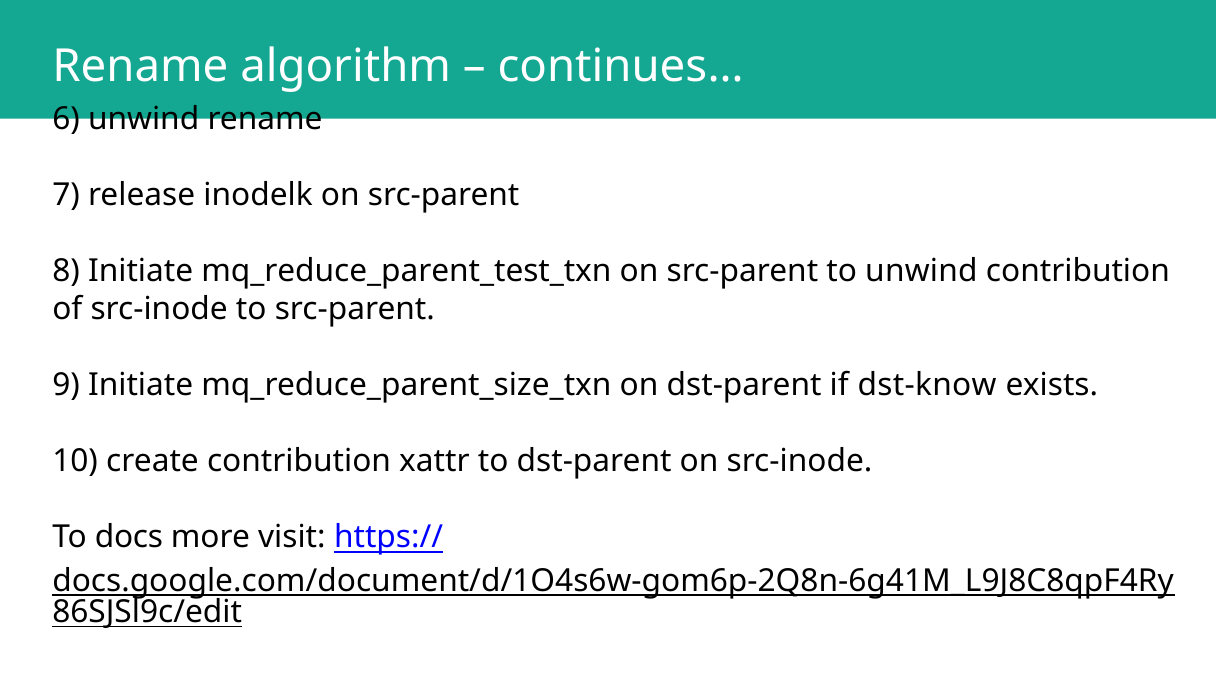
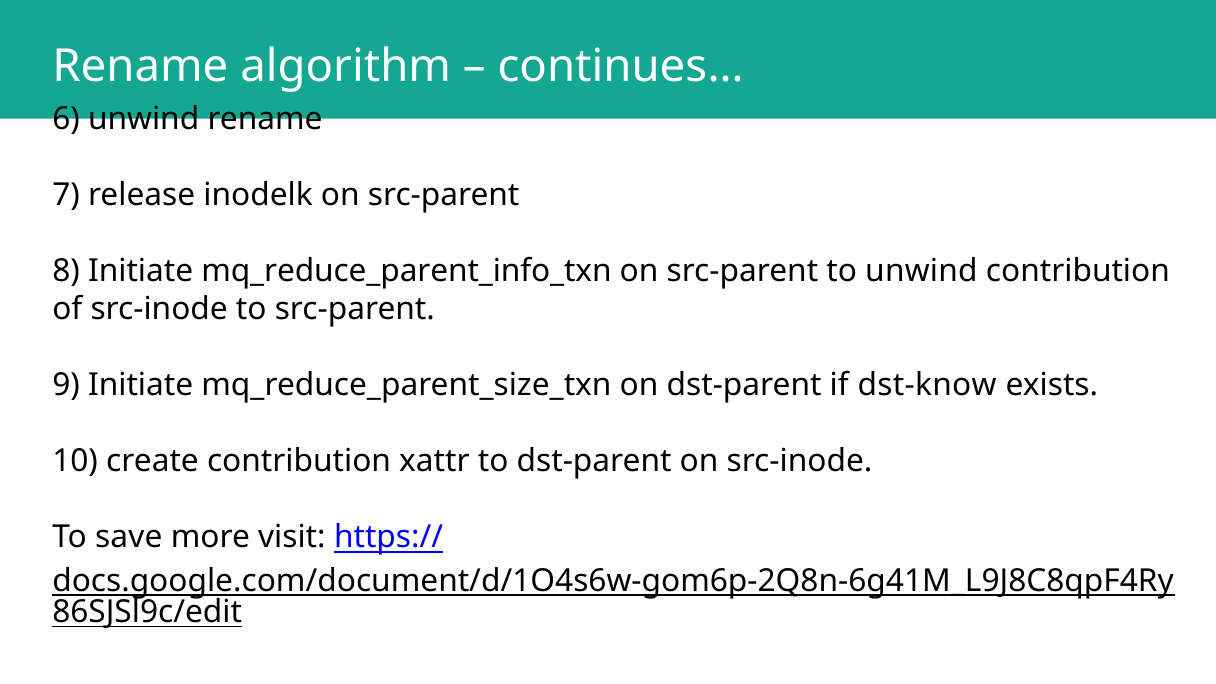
mq_reduce_parent_test_txn: mq_reduce_parent_test_txn -> mq_reduce_parent_info_txn
docs: docs -> save
